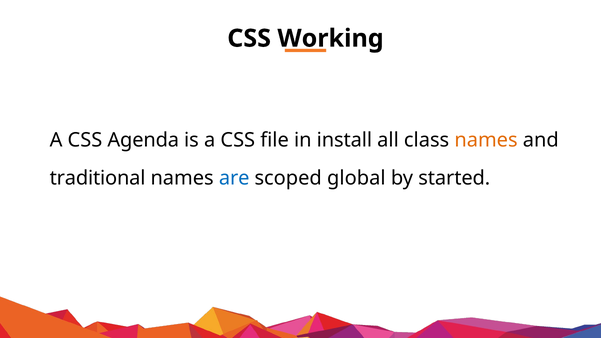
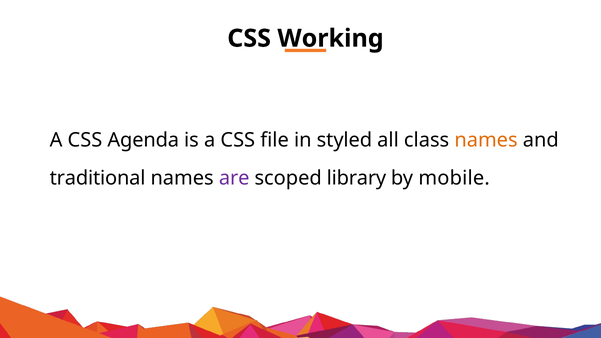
install: install -> styled
are colour: blue -> purple
global: global -> library
started: started -> mobile
